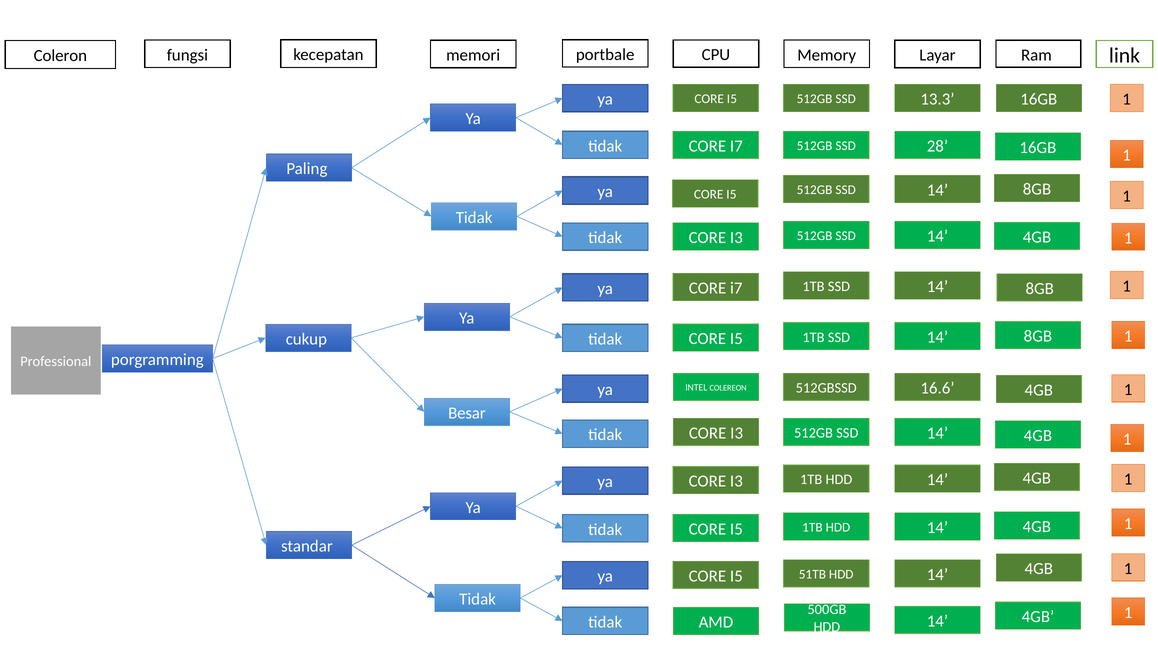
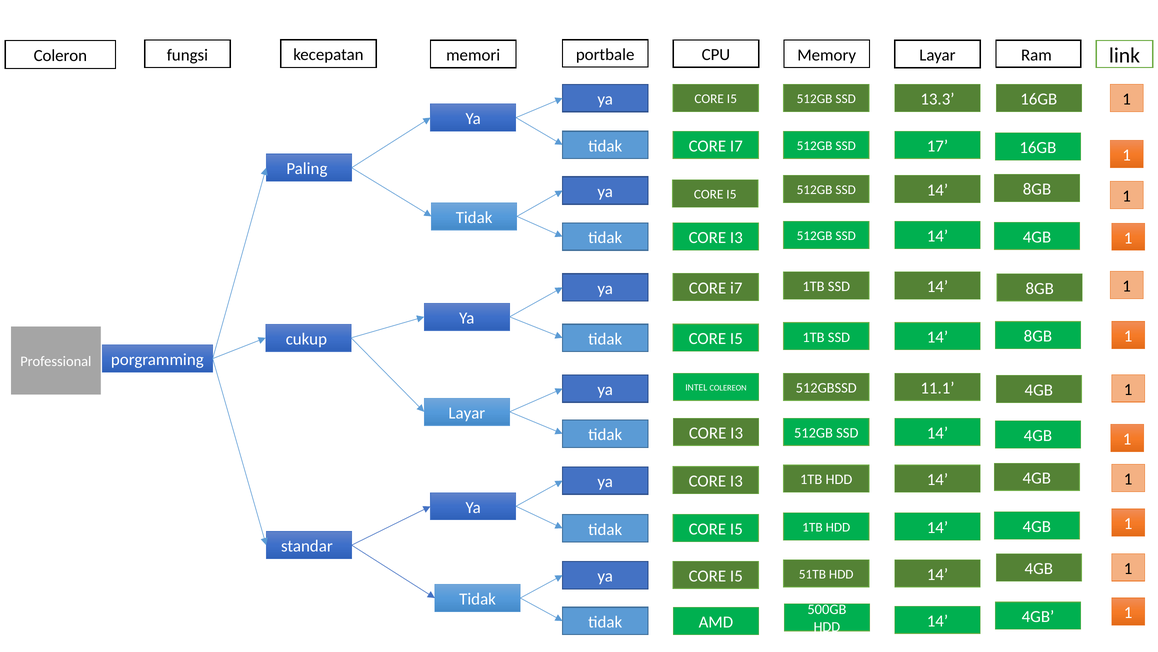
28: 28 -> 17
16.6: 16.6 -> 11.1
Besar at (467, 413): Besar -> Layar
